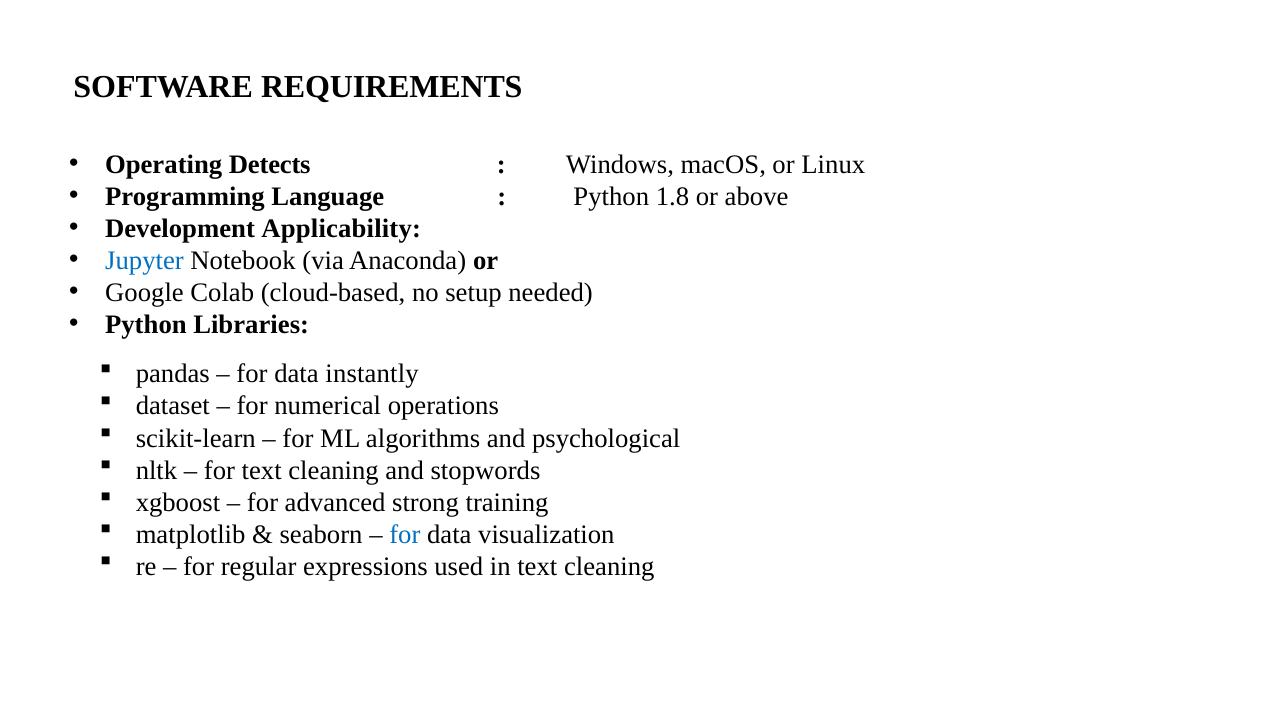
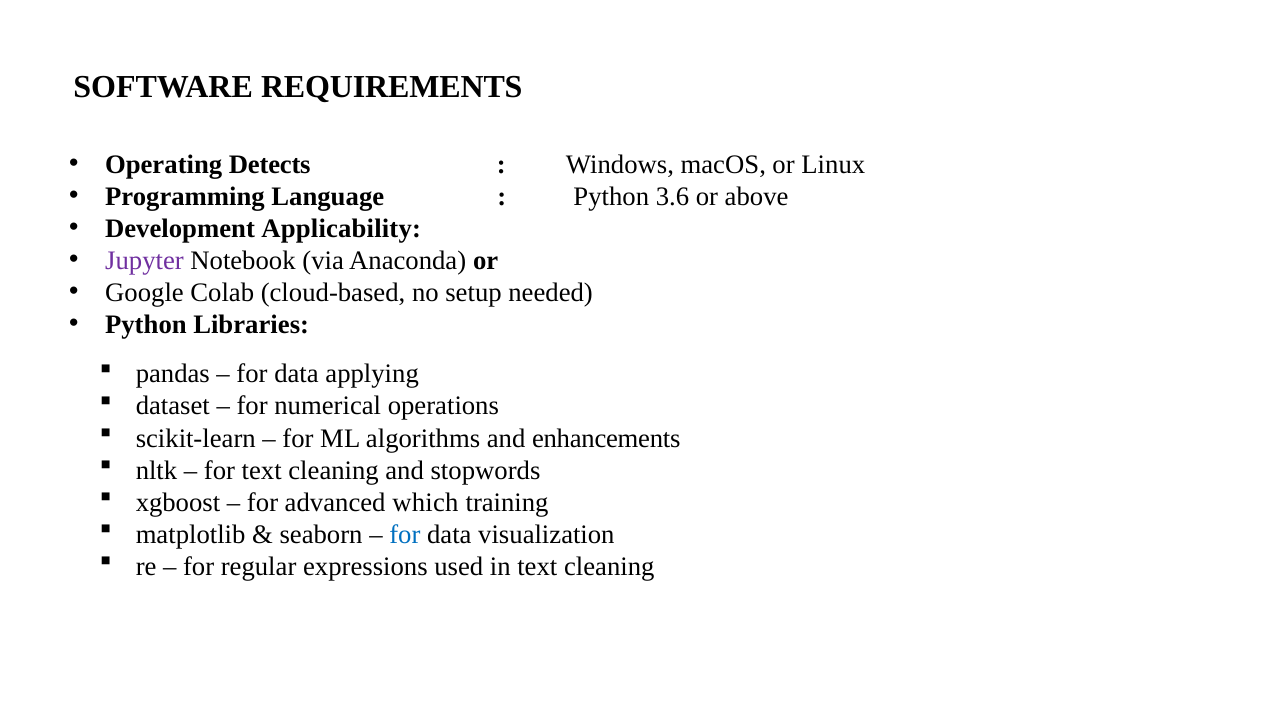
1.8: 1.8 -> 3.6
Jupyter colour: blue -> purple
instantly: instantly -> applying
psychological: psychological -> enhancements
strong: strong -> which
